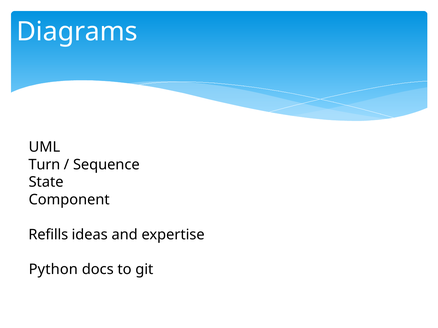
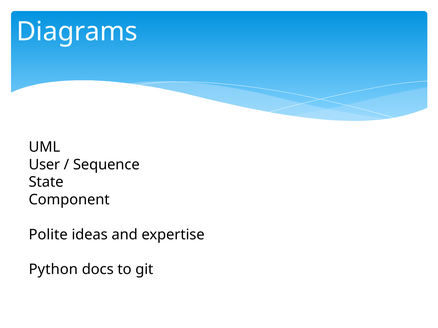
Turn: Turn -> User
Refills: Refills -> Polite
